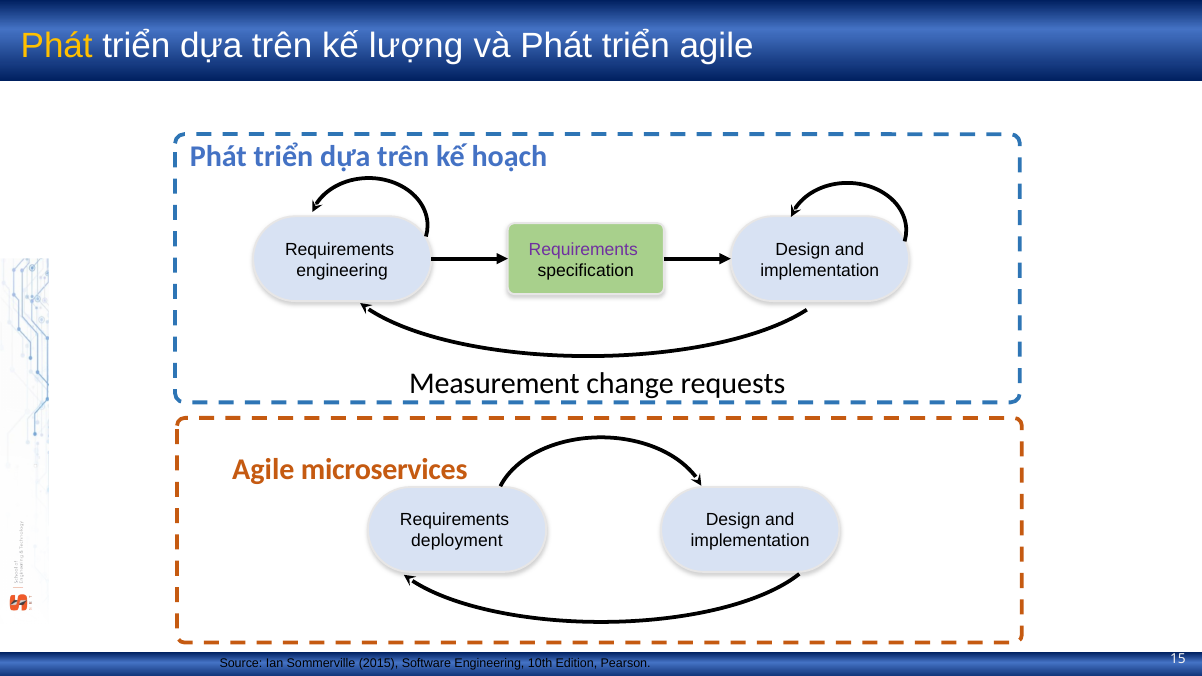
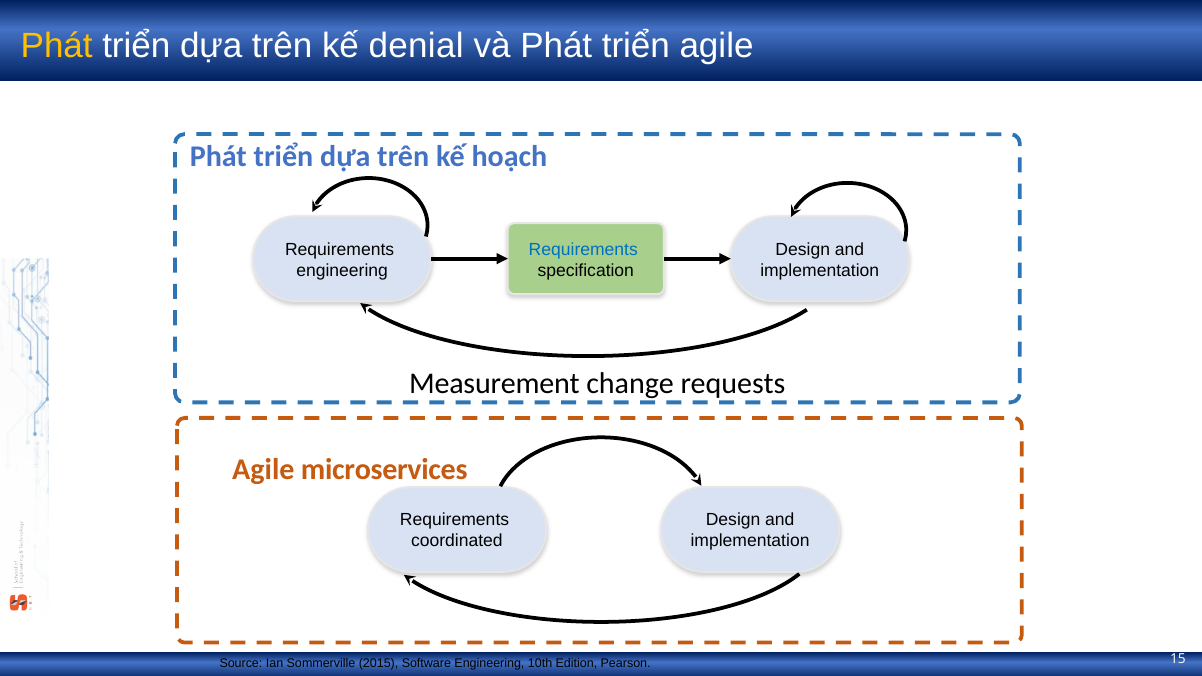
lượng: lượng -> denial
Requirements at (583, 249) colour: purple -> blue
deployment: deployment -> coordinated
